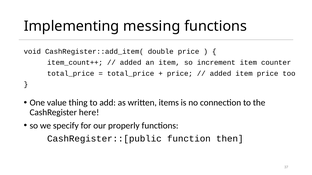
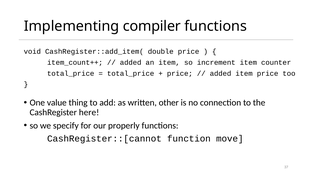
messing: messing -> compiler
items: items -> other
CashRegister::[public: CashRegister::[public -> CashRegister::[cannot
then: then -> move
